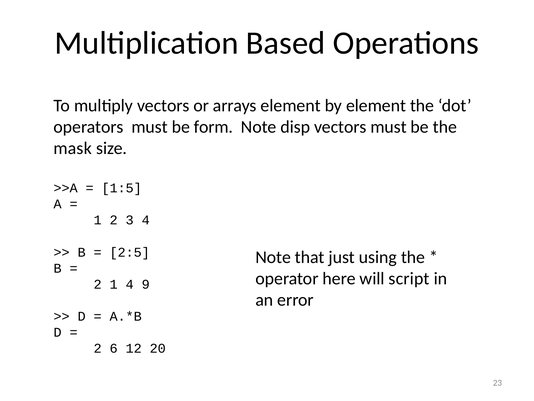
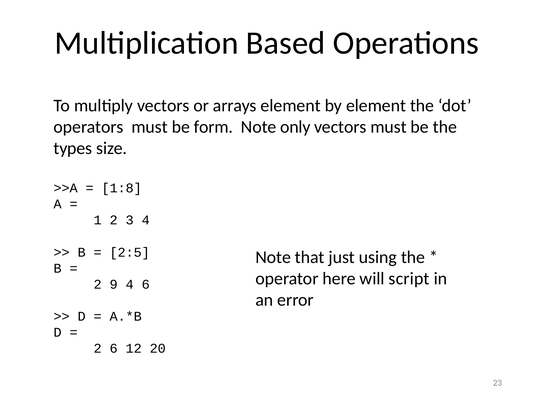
disp: disp -> only
mask: mask -> types
1:5: 1:5 -> 1:8
2 1: 1 -> 9
4 9: 9 -> 6
